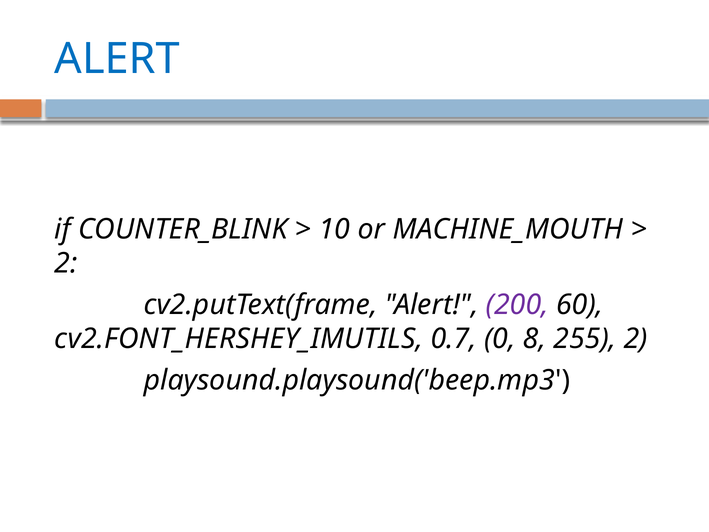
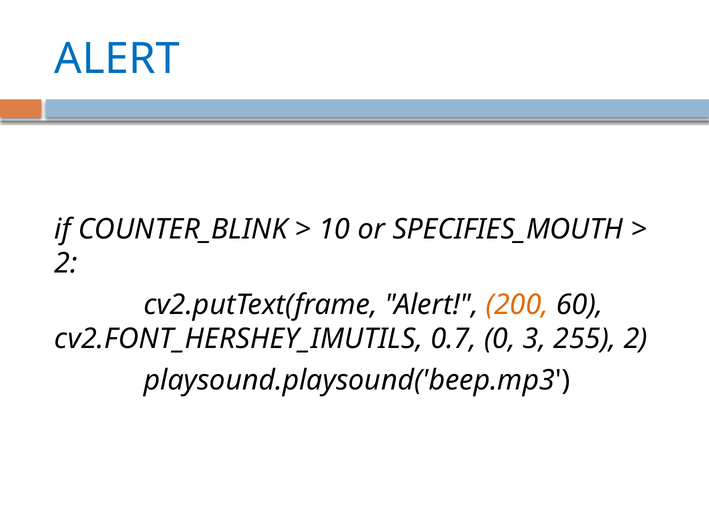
MACHINE_MOUTH: MACHINE_MOUTH -> SPECIFIES_MOUTH
200 colour: purple -> orange
8: 8 -> 3
